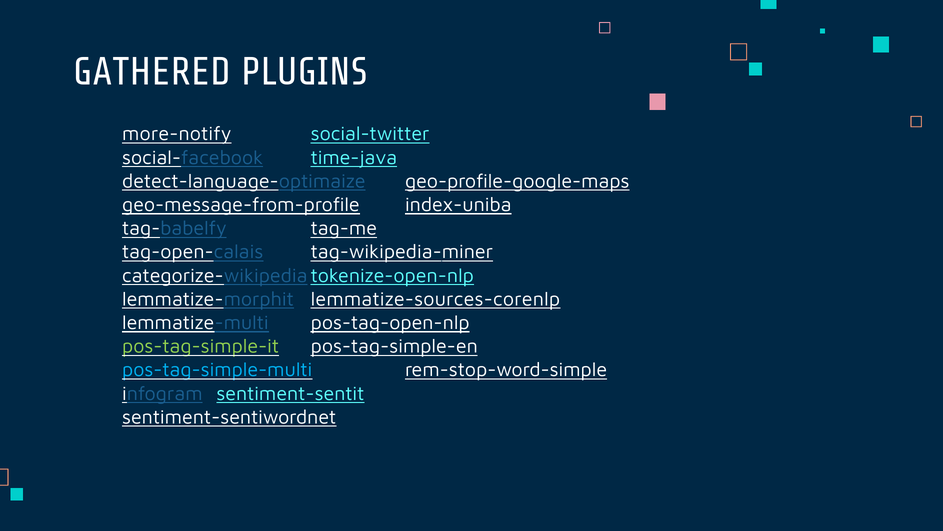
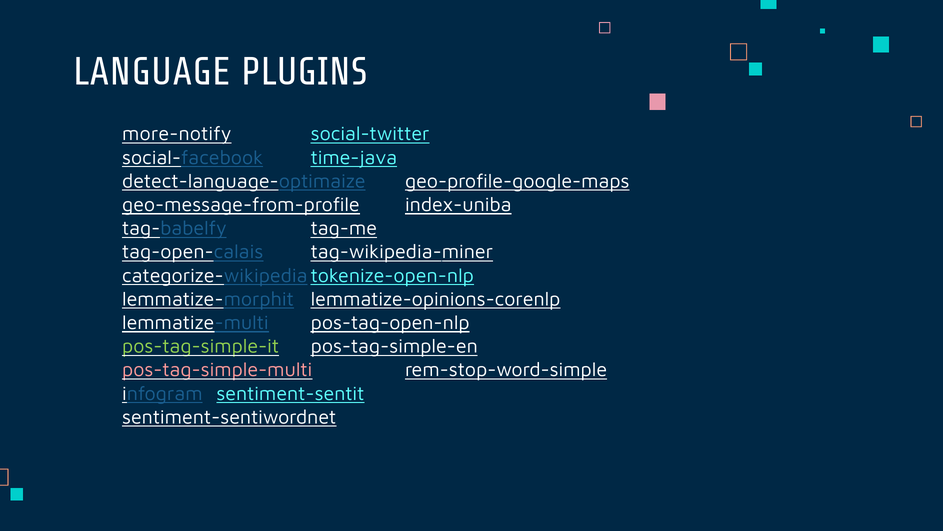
GATHERED: GATHERED -> LANGUAGE
lemmatize-sources-corenlp: lemmatize-sources-corenlp -> lemmatize-opinions-corenlp
pos-tag-simple-multi colour: light blue -> pink
